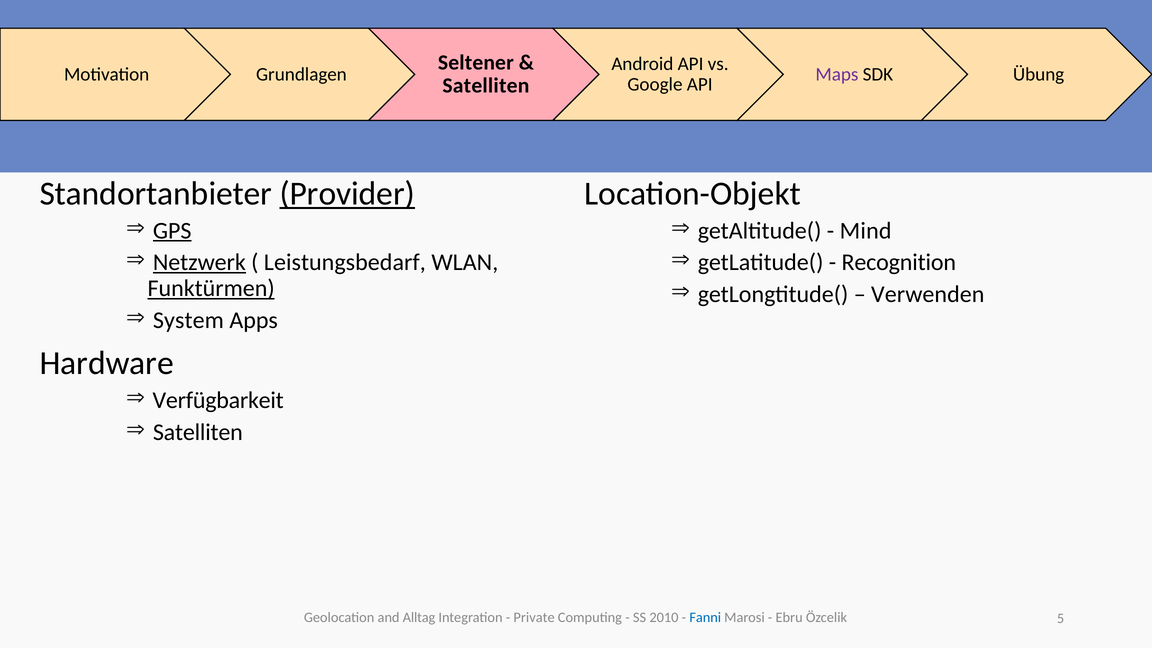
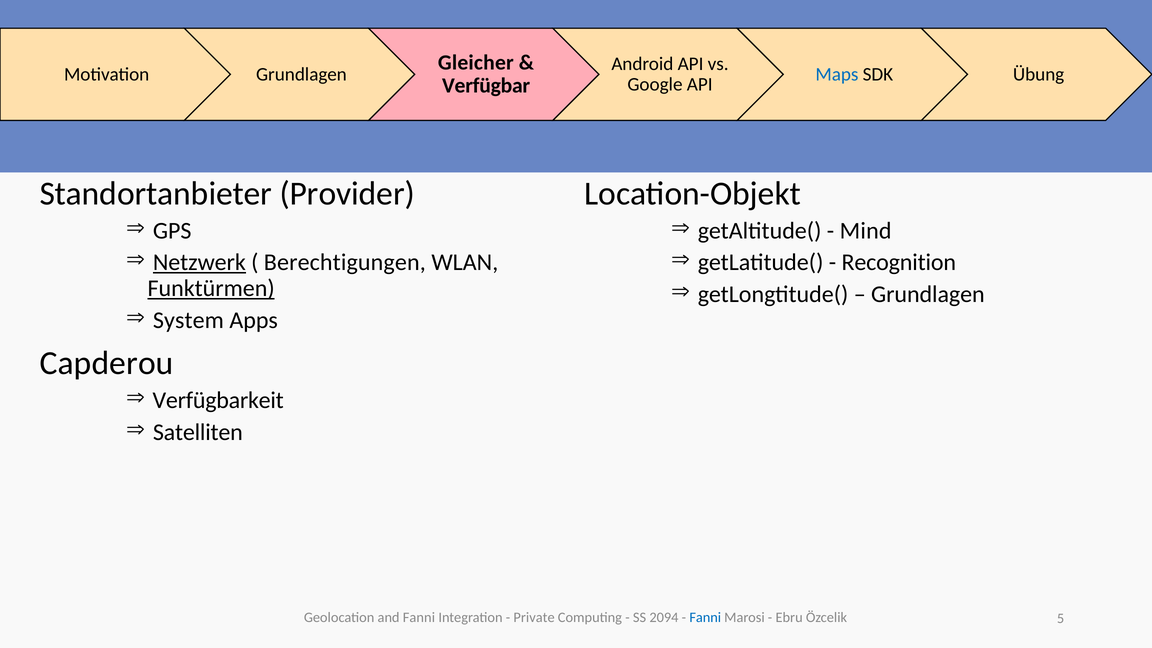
Seltener: Seltener -> Gleicher
Maps colour: purple -> blue
Satelliten at (486, 86): Satelliten -> Verfügbar
Provider underline: present -> none
GPS underline: present -> none
Leistungsbedarf: Leistungsbedarf -> Berechtigungen
Verwenden at (928, 294): Verwenden -> Grundlagen
Hardware: Hardware -> Capderou
and Alltag: Alltag -> Fanni
2010: 2010 -> 2094
